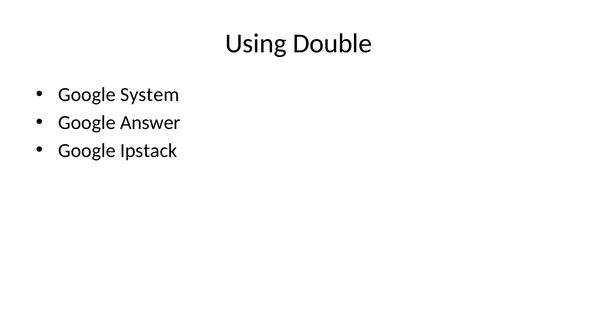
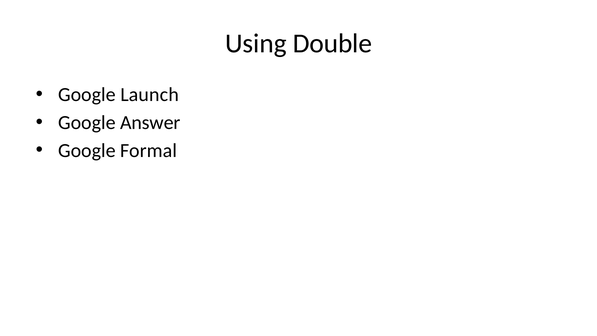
System: System -> Launch
Ipstack: Ipstack -> Formal
